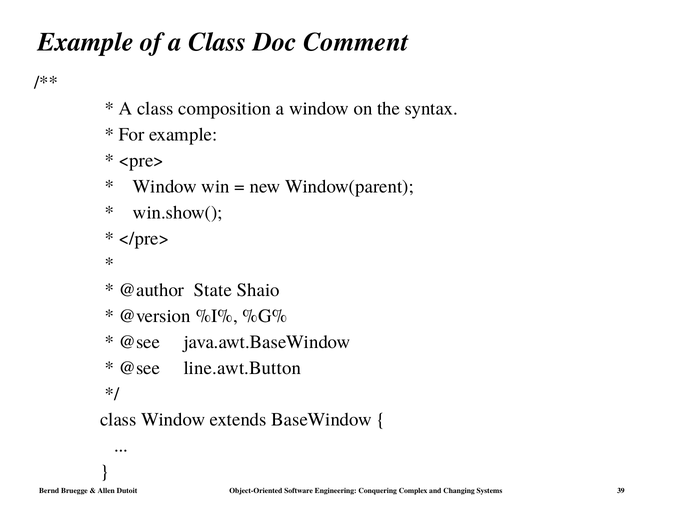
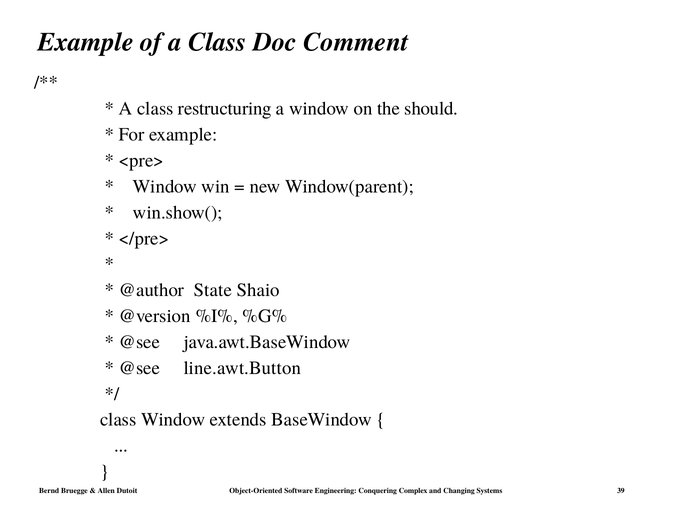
composition: composition -> restructuring
syntax: syntax -> should
